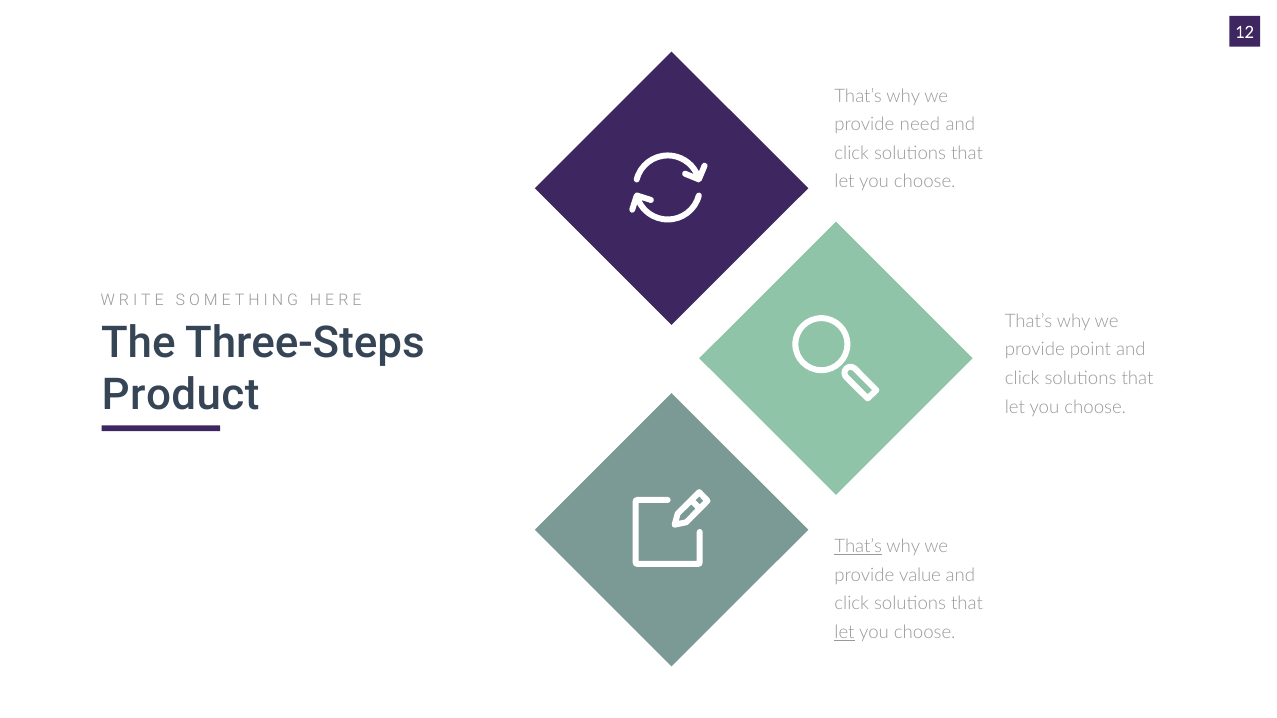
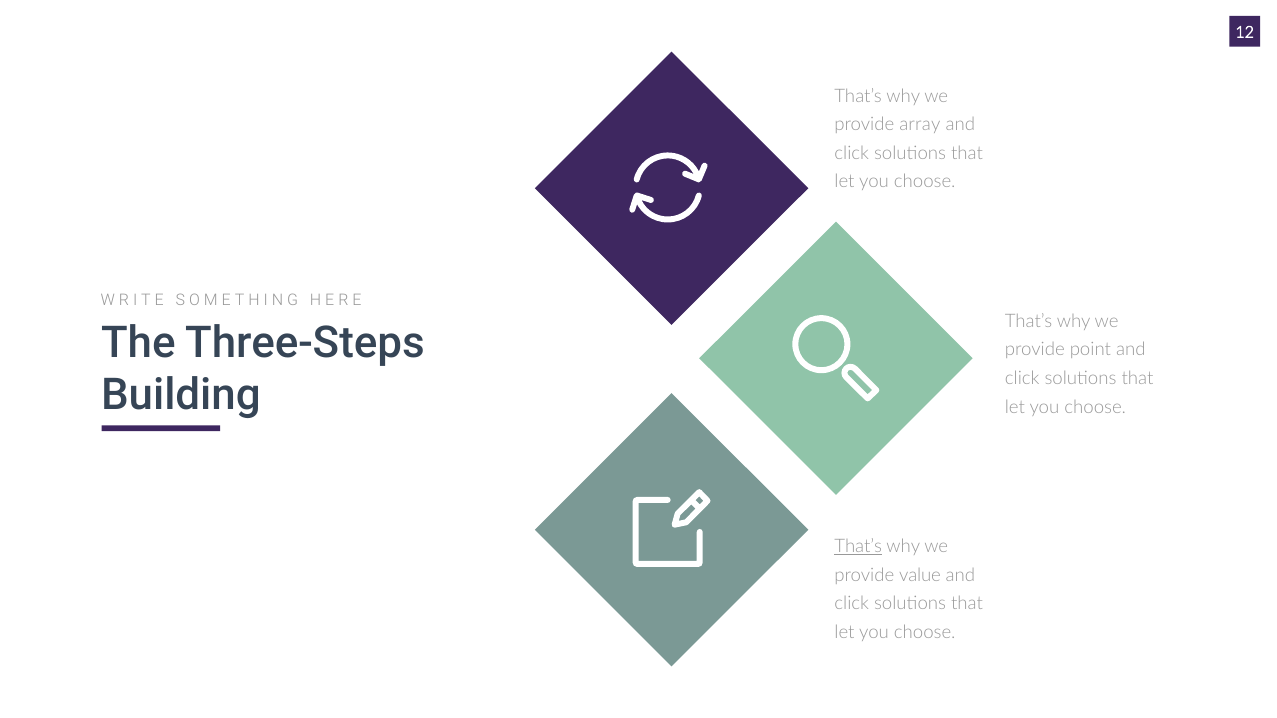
need: need -> array
Product: Product -> Building
let at (845, 633) underline: present -> none
